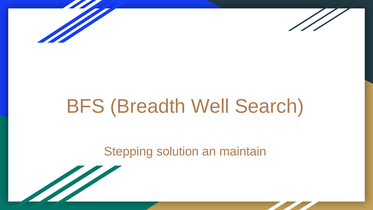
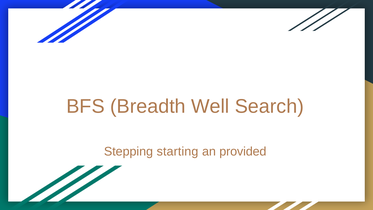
solution: solution -> starting
maintain: maintain -> provided
